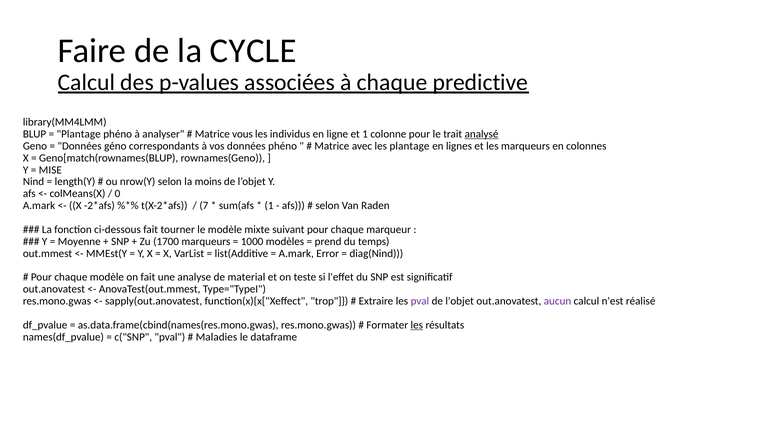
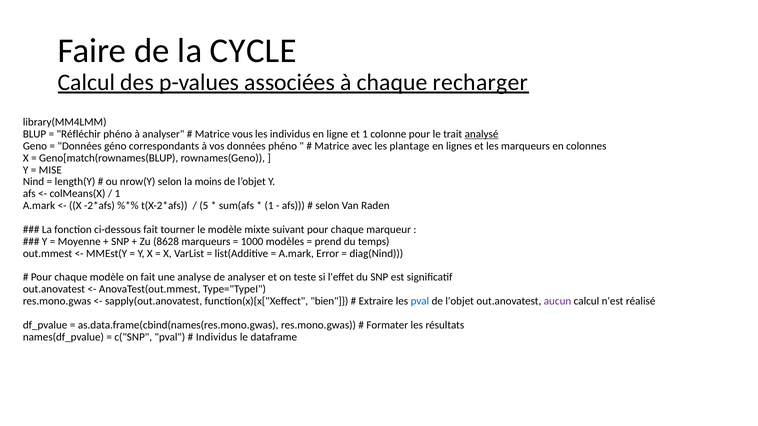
predictive: predictive -> recharger
Plantage at (79, 134): Plantage -> Réfléchir
0 at (118, 194): 0 -> 1
7: 7 -> 5
1700: 1700 -> 8628
de material: material -> analyser
trop: trop -> bien
pval at (420, 301) colour: purple -> blue
les at (417, 325) underline: present -> none
Maladies at (217, 337): Maladies -> Individus
